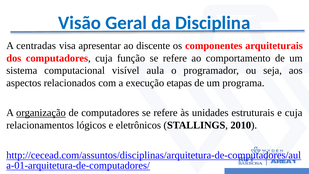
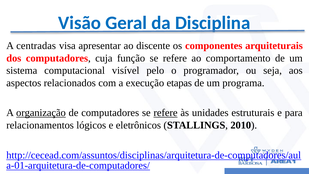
aula: aula -> pelo
refere at (166, 113) underline: none -> present
e cuja: cuja -> para
